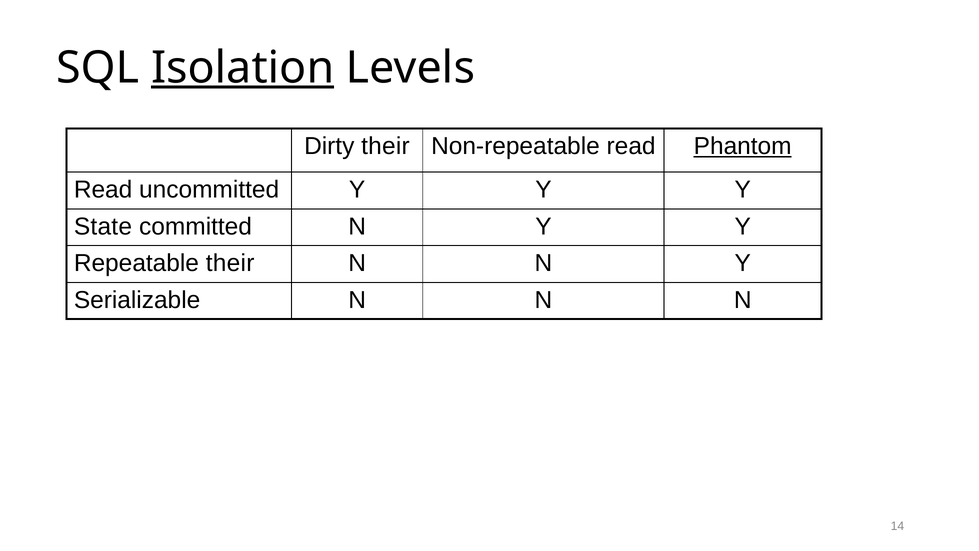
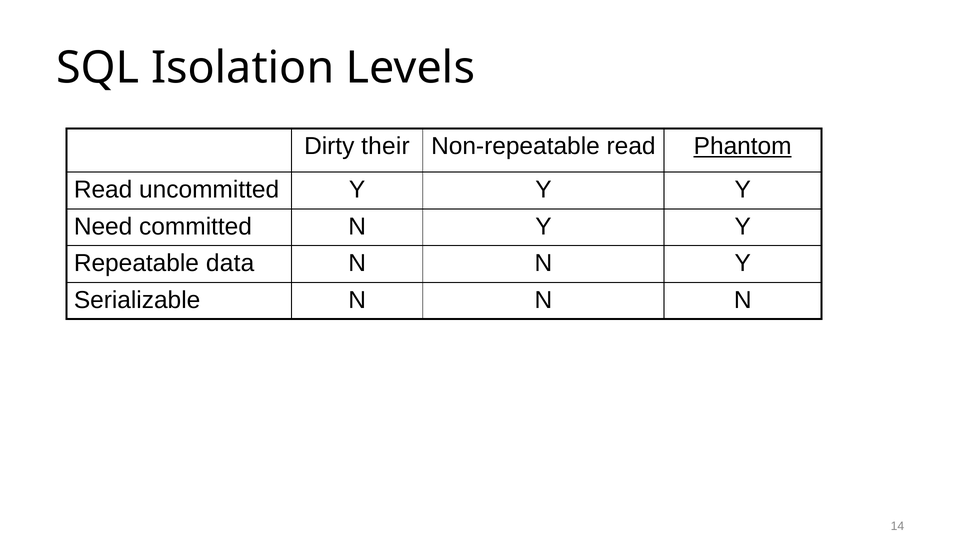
Isolation underline: present -> none
State: State -> Need
Repeatable their: their -> data
